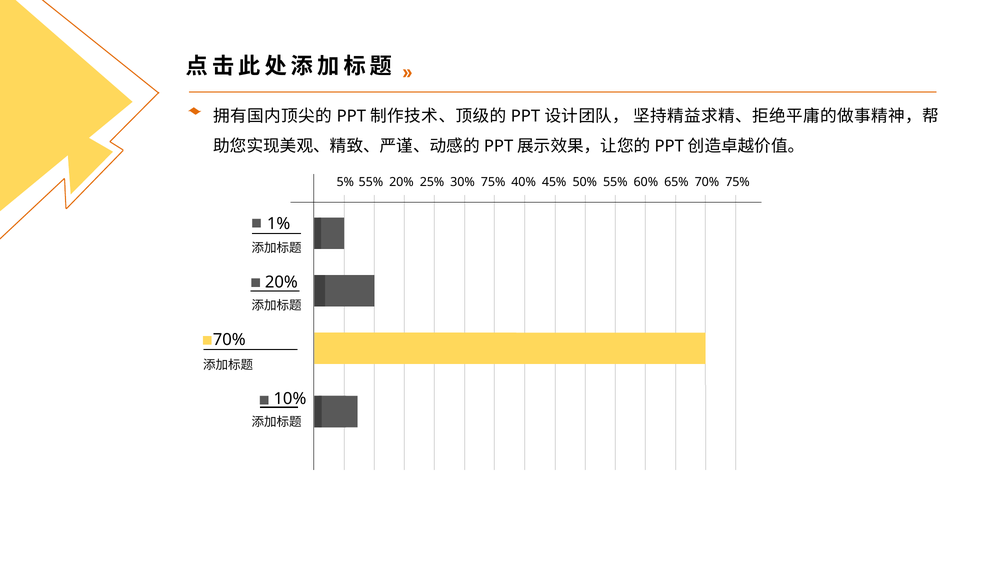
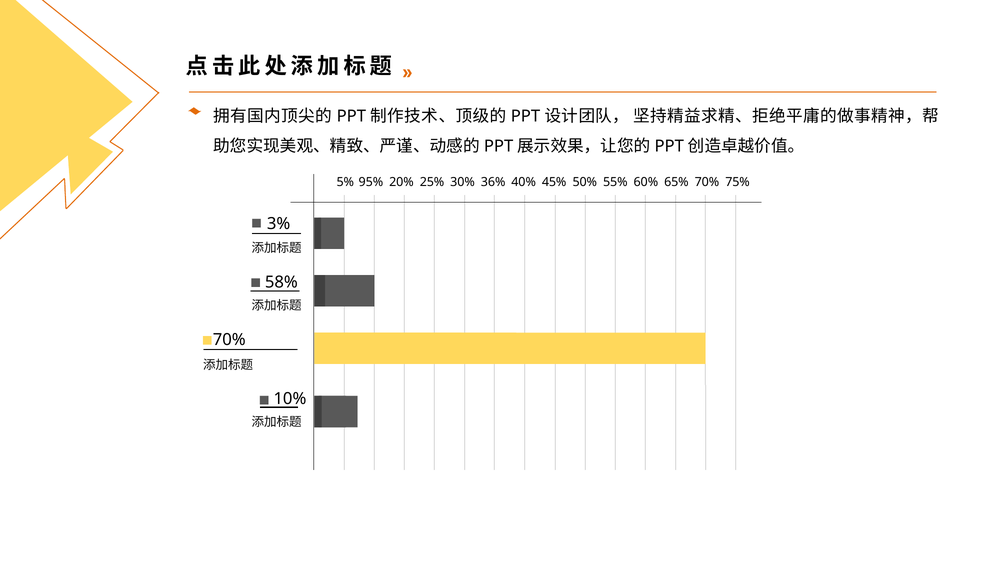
5% 55%: 55% -> 95%
30% 75%: 75% -> 36%
1%: 1% -> 3%
20% at (281, 283): 20% -> 58%
